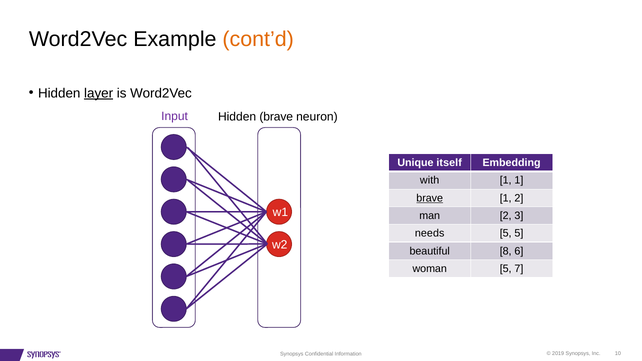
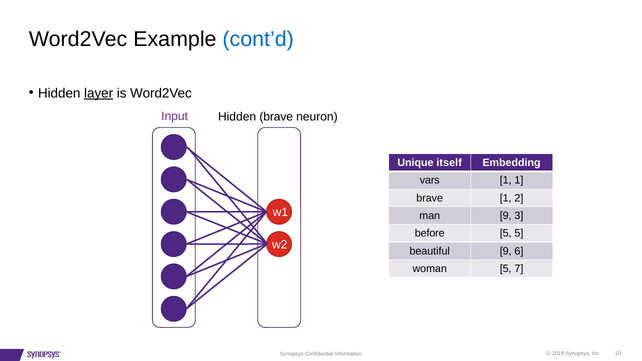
cont’d colour: orange -> blue
with: with -> vars
brave at (430, 198) underline: present -> none
man 2: 2 -> 9
needs: needs -> before
beautiful 8: 8 -> 9
